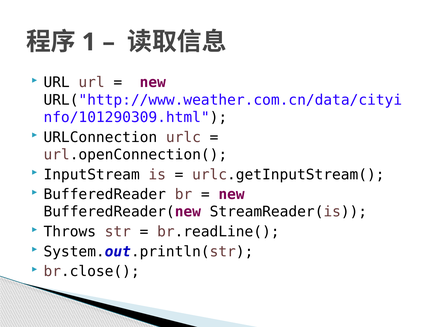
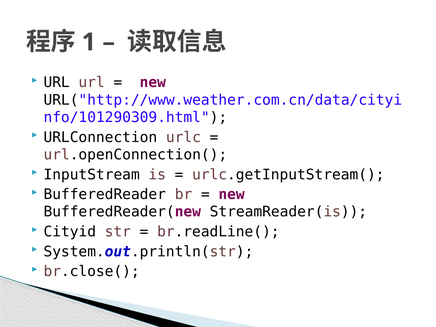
Throws: Throws -> Cityid
